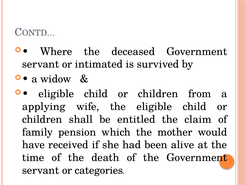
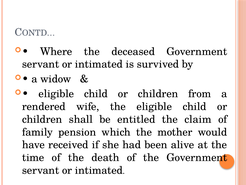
applying: applying -> rendered
categories at (99, 170): categories -> intimated
